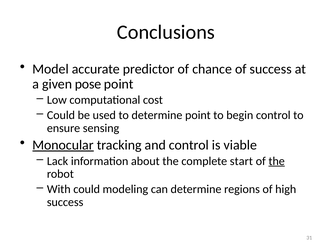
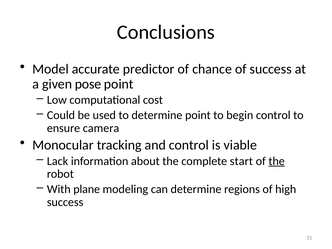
sensing: sensing -> camera
Monocular underline: present -> none
With could: could -> plane
